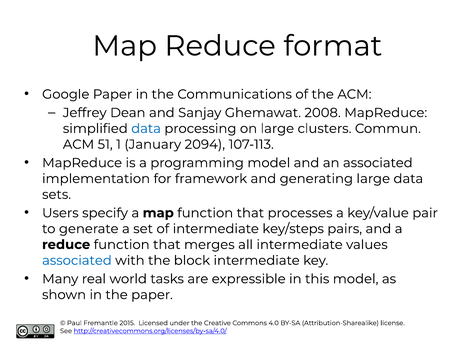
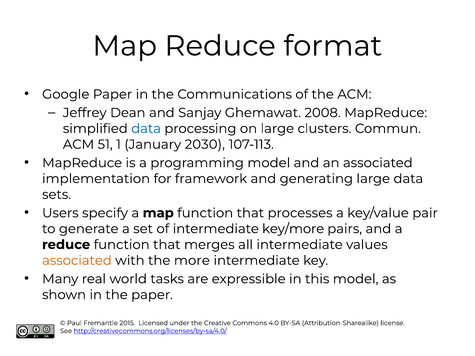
2094: 2094 -> 2030
key/steps: key/steps -> key/more
associated at (77, 261) colour: blue -> orange
block: block -> more
